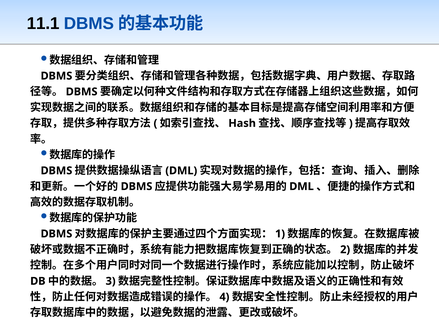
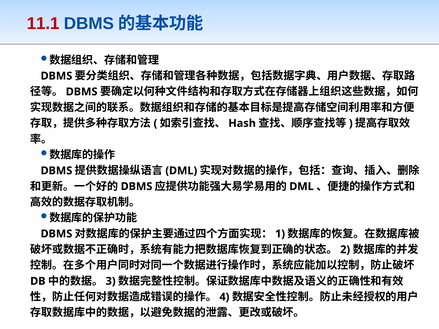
11.1 colour: black -> red
